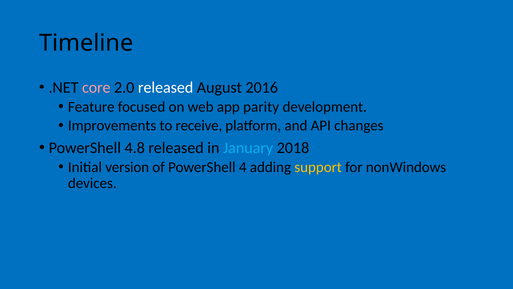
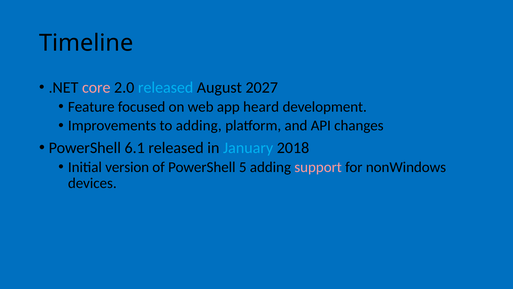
released at (166, 87) colour: white -> light blue
2016: 2016 -> 2027
parity: parity -> heard
to receive: receive -> adding
4.8: 4.8 -> 6.1
4: 4 -> 5
support colour: yellow -> pink
